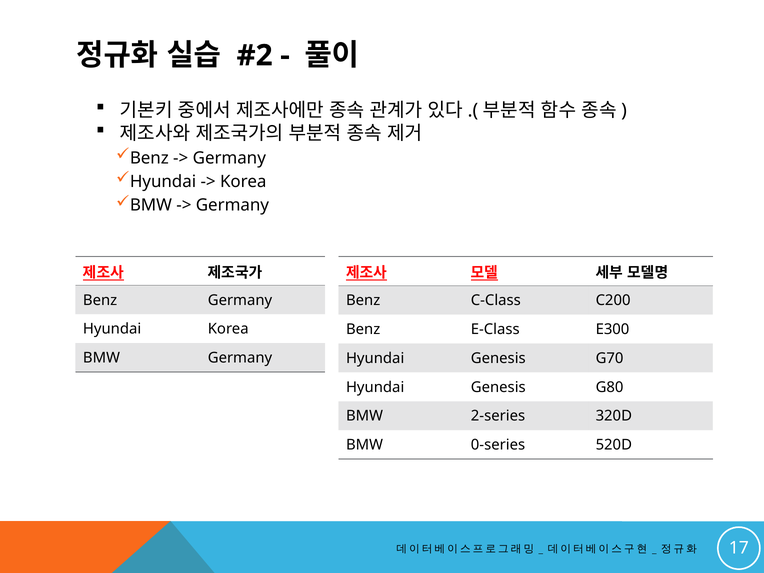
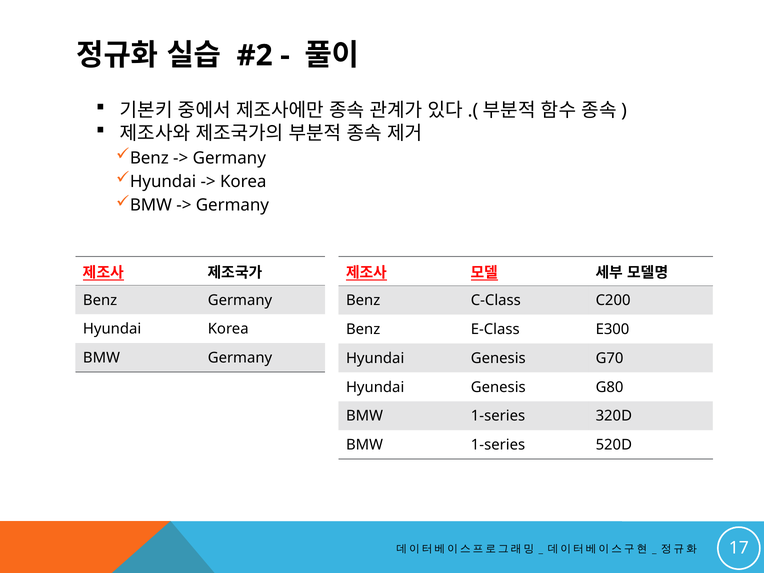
2-series at (498, 416): 2-series -> 1-series
0-series at (498, 445): 0-series -> 1-series
